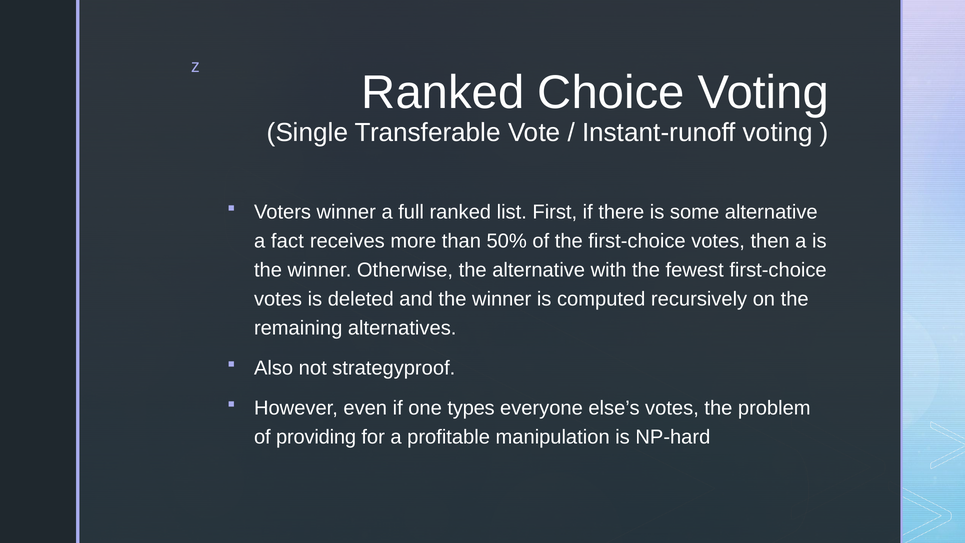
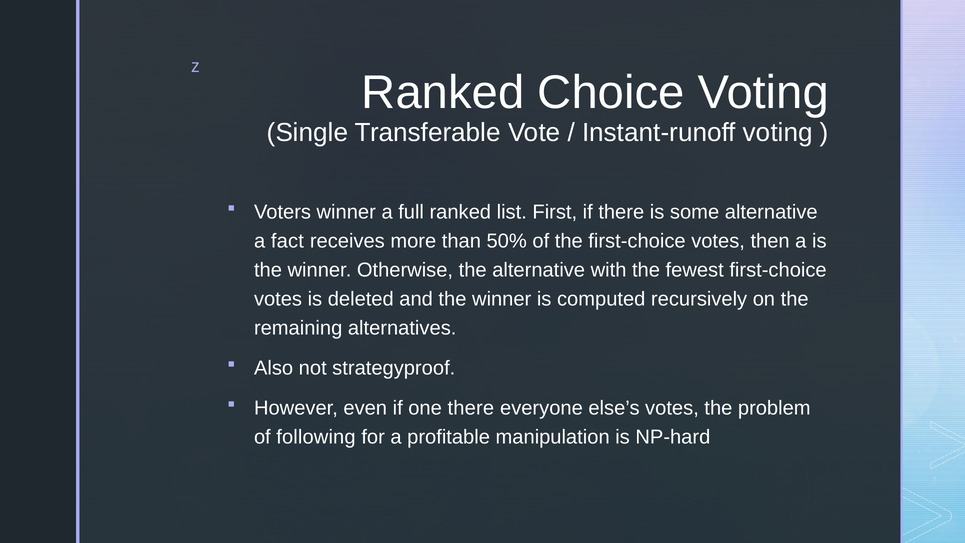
one types: types -> there
providing: providing -> following
